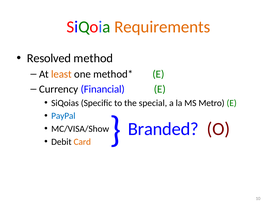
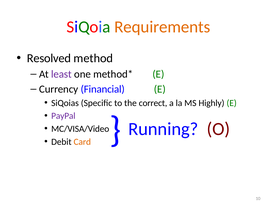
least colour: orange -> purple
special: special -> correct
Metro: Metro -> Highly
PayPal colour: blue -> purple
MC/VISA/Show: MC/VISA/Show -> MC/VISA/Video
Branded: Branded -> Running
